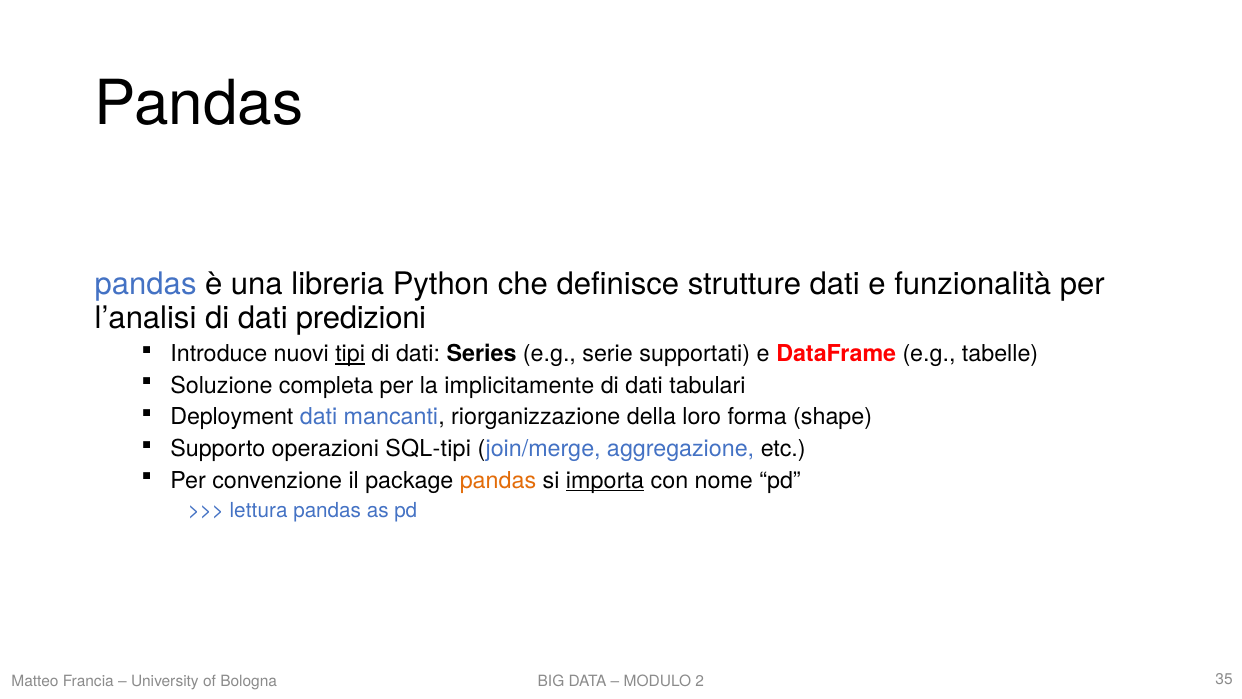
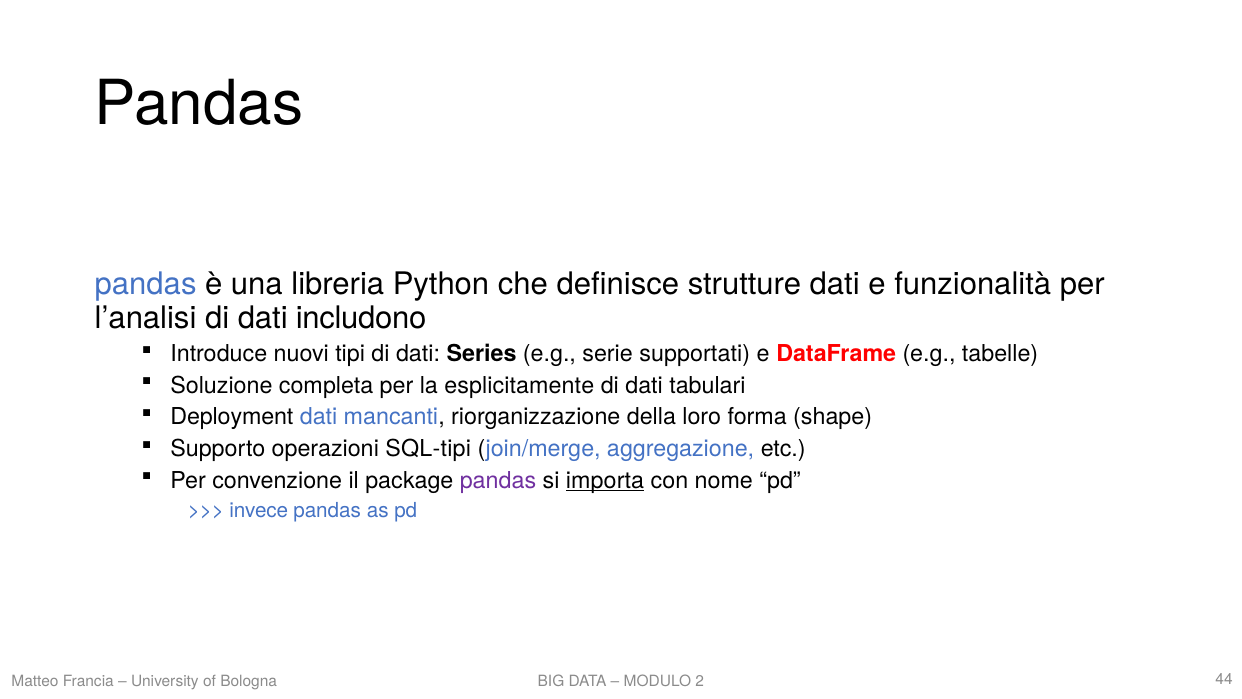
predizioni: predizioni -> includono
tipi underline: present -> none
implicitamente: implicitamente -> esplicitamente
pandas at (498, 480) colour: orange -> purple
lettura: lettura -> invece
35: 35 -> 44
